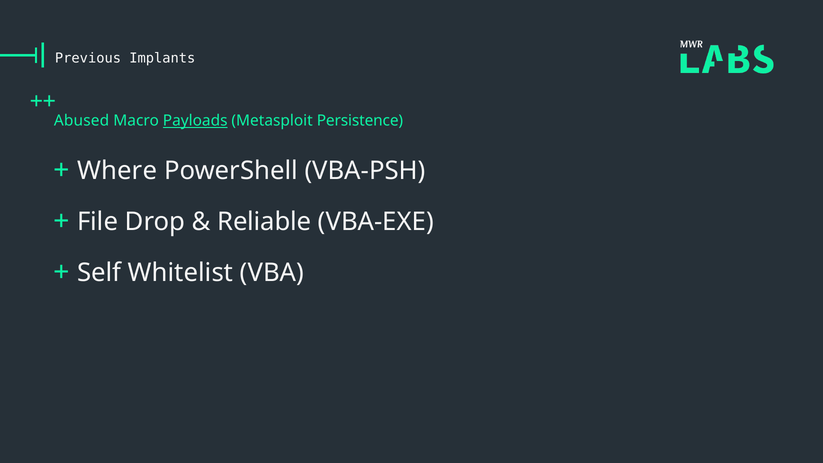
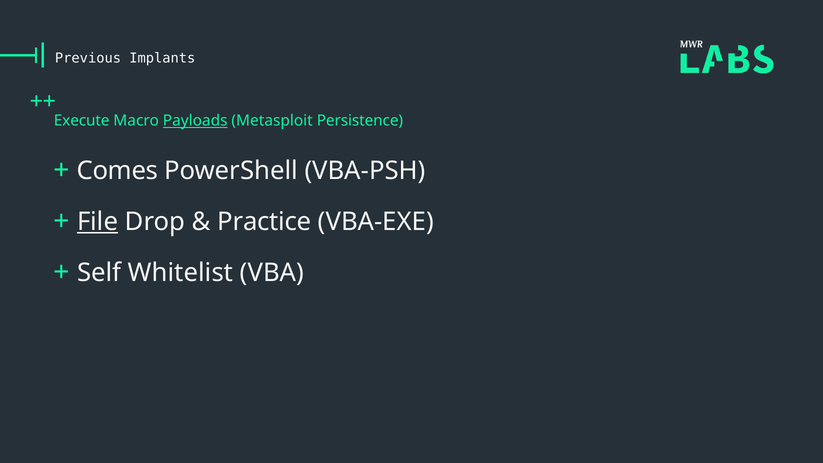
Abused: Abused -> Execute
Where: Where -> Comes
File underline: none -> present
Reliable: Reliable -> Practice
